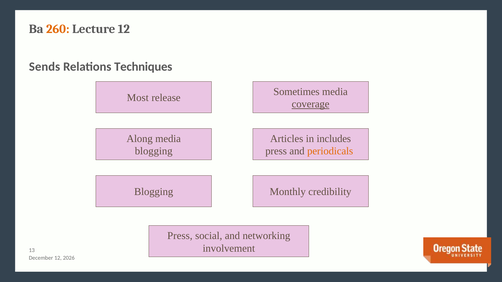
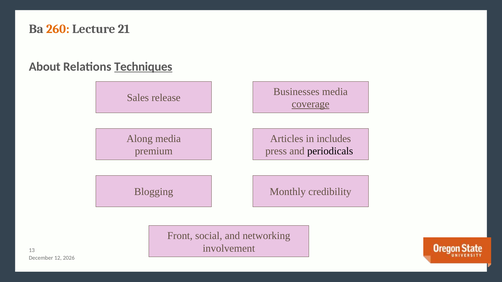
Lecture 12: 12 -> 21
Sends: Sends -> About
Techniques underline: none -> present
Sometimes: Sometimes -> Businesses
Most: Most -> Sales
blogging at (154, 151): blogging -> premium
periodicals colour: orange -> black
Press at (180, 236): Press -> Front
